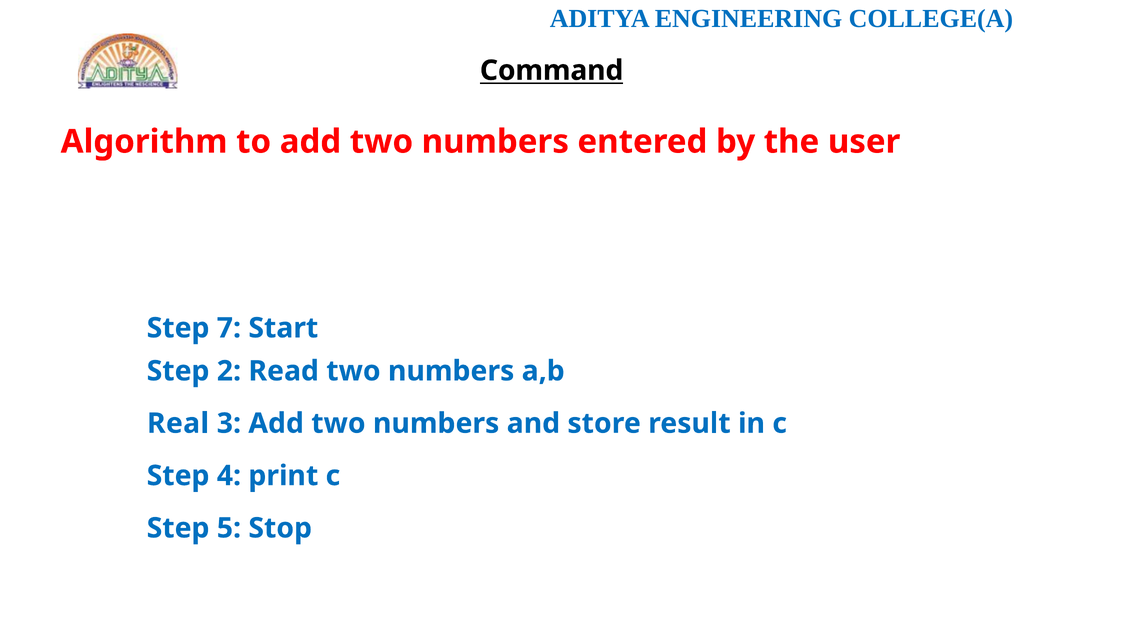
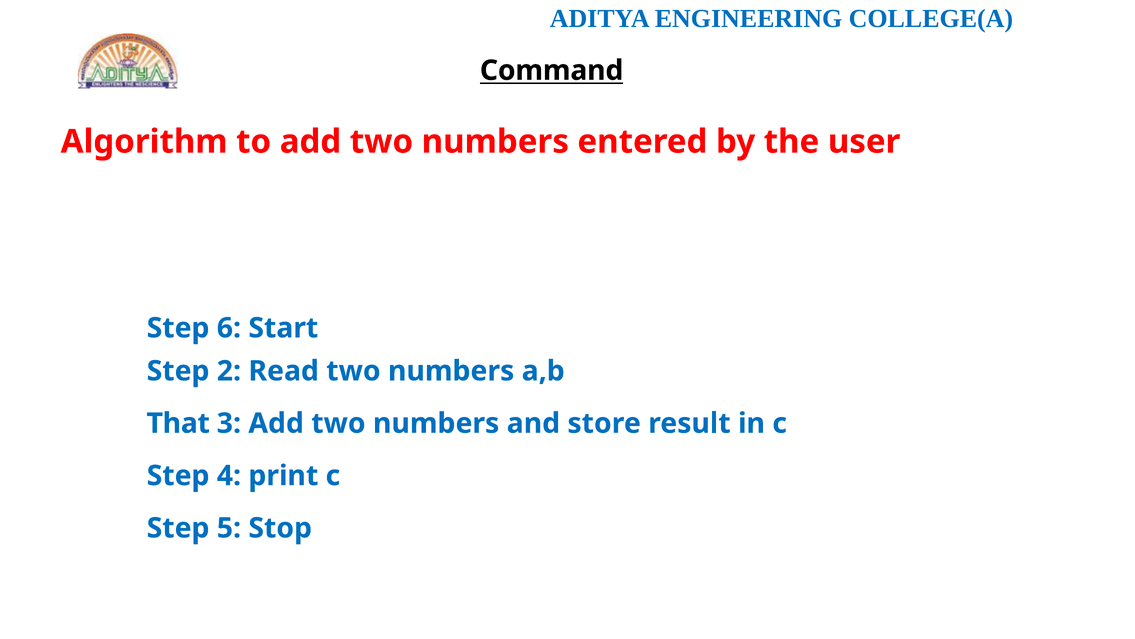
7: 7 -> 6
Real: Real -> That
